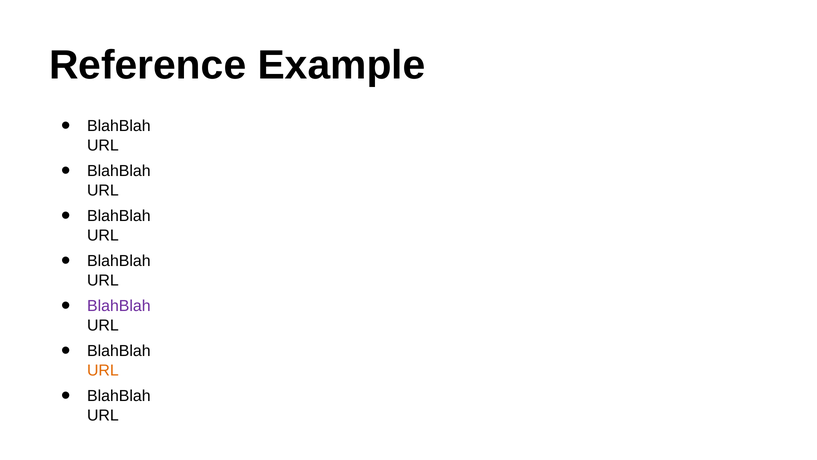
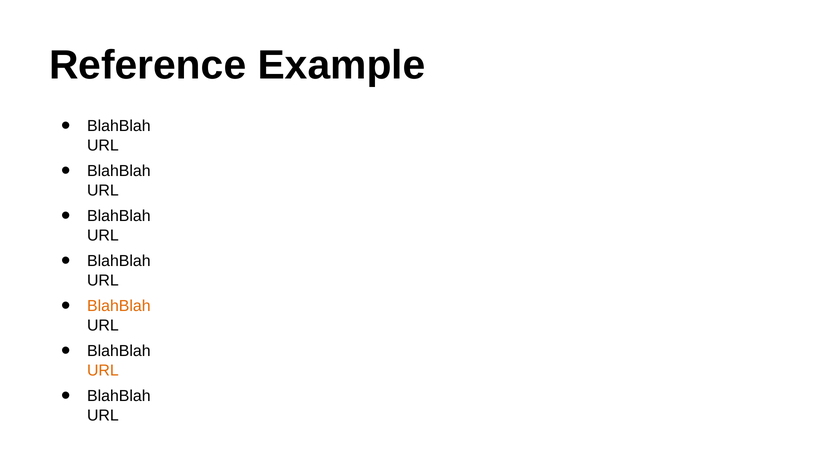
BlahBlah at (119, 306) colour: purple -> orange
